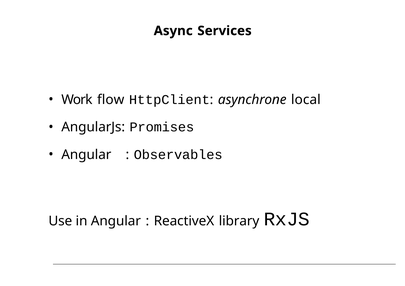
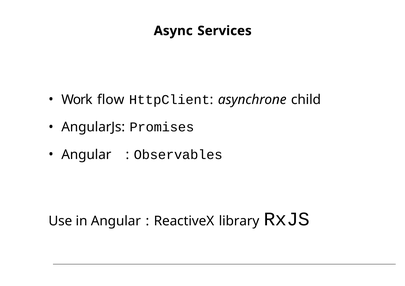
local: local -> child
